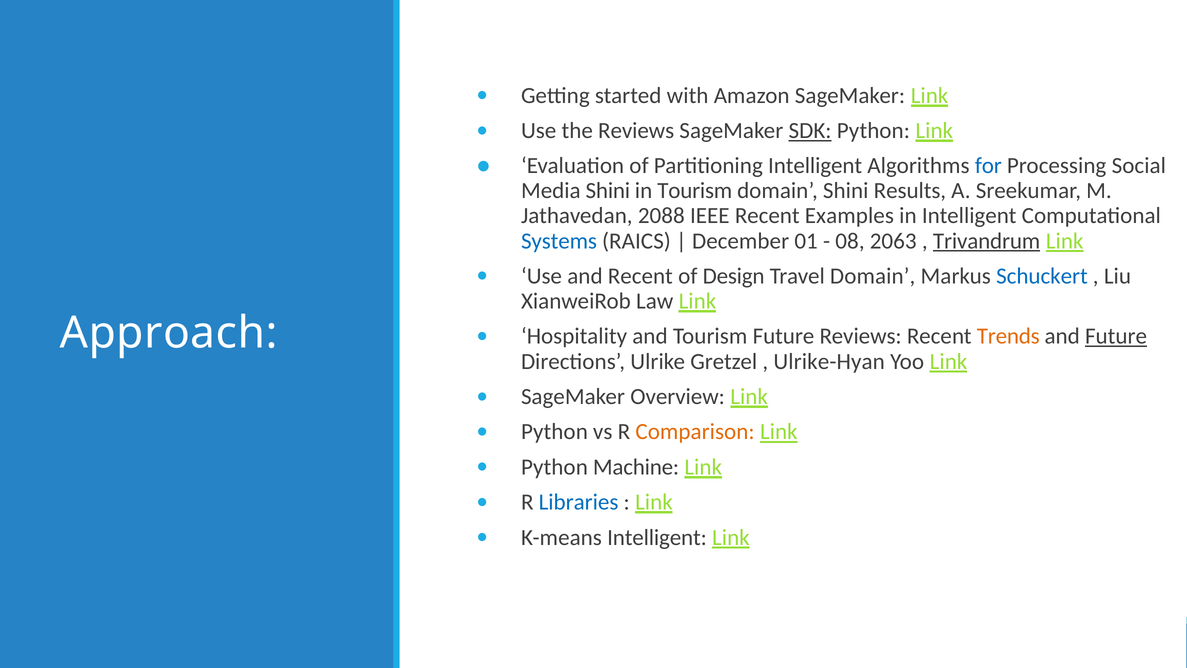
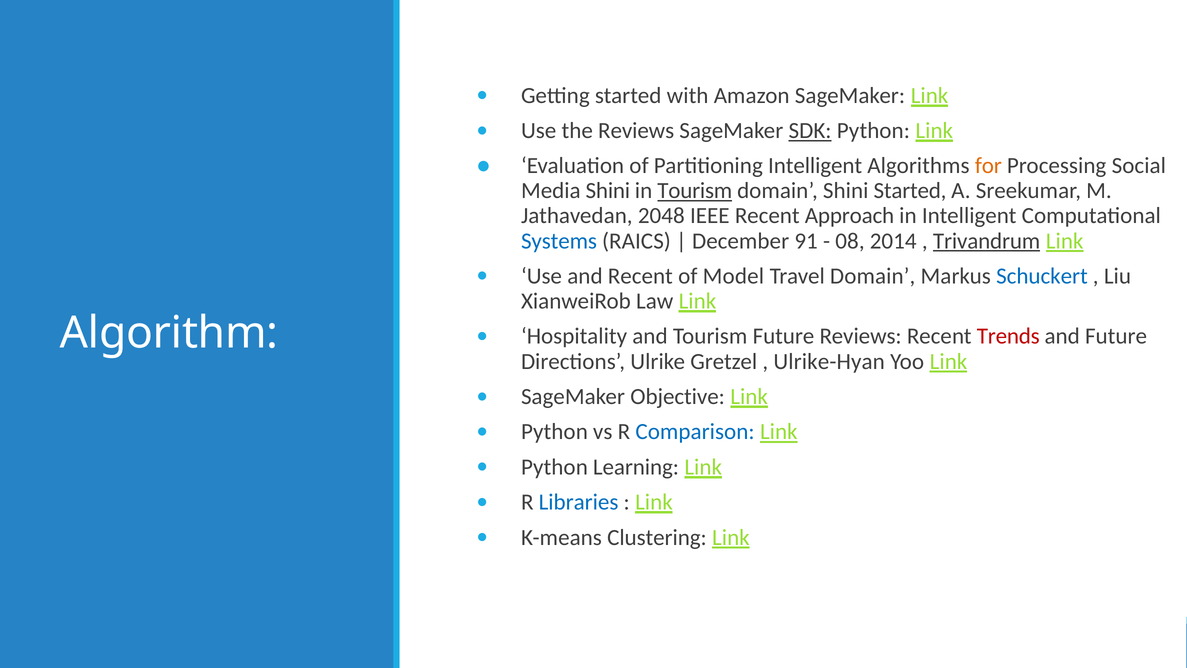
for colour: blue -> orange
Tourism at (695, 191) underline: none -> present
Shini Results: Results -> Started
2088: 2088 -> 2048
Examples: Examples -> Approach
01: 01 -> 91
2063: 2063 -> 2014
Design: Design -> Model
Approach: Approach -> Algorithm
Trends colour: orange -> red
Future at (1116, 336) underline: present -> none
Overview: Overview -> Objective
Comparison colour: orange -> blue
Machine: Machine -> Learning
K-means Intelligent: Intelligent -> Clustering
